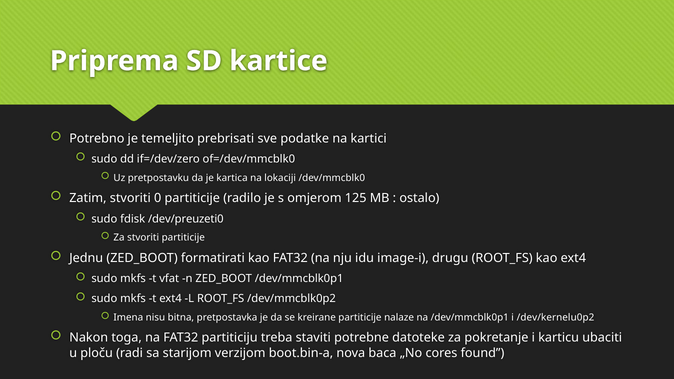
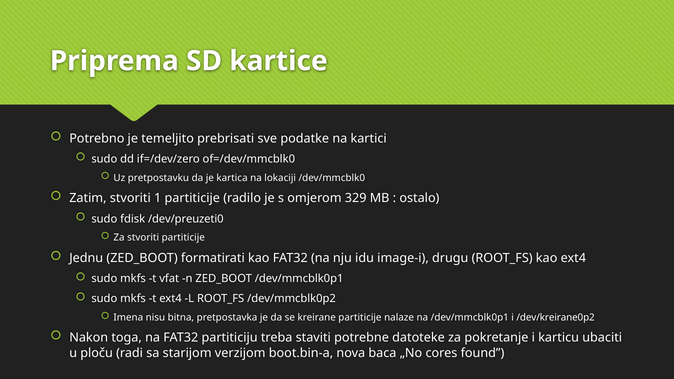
0: 0 -> 1
125: 125 -> 329
/dev/kernelu0p2: /dev/kernelu0p2 -> /dev/kreirane0p2
